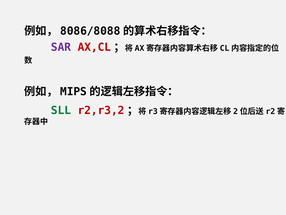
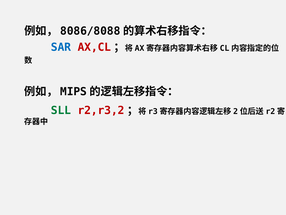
SAR colour: purple -> blue
